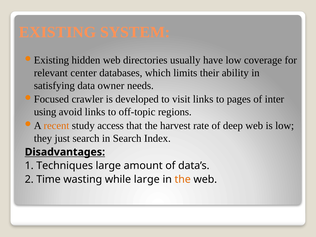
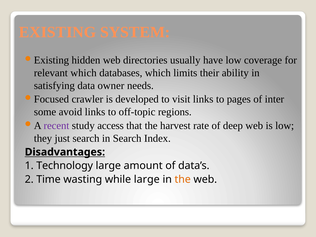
relevant center: center -> which
using: using -> some
recent colour: orange -> purple
Techniques: Techniques -> Technology
